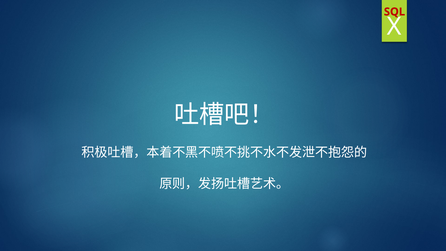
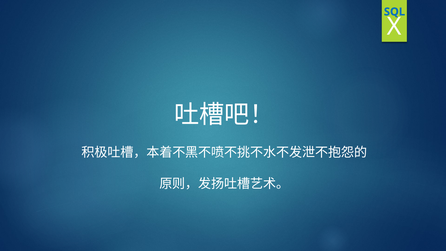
SQL colour: red -> blue
